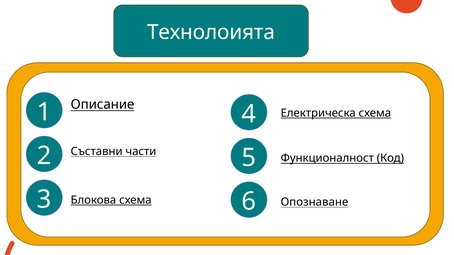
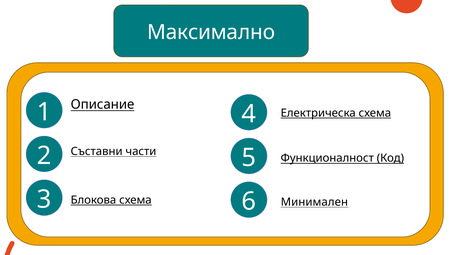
Технолоията: Технолоията -> Максимално
Опознаване: Опознаване -> Минимален
